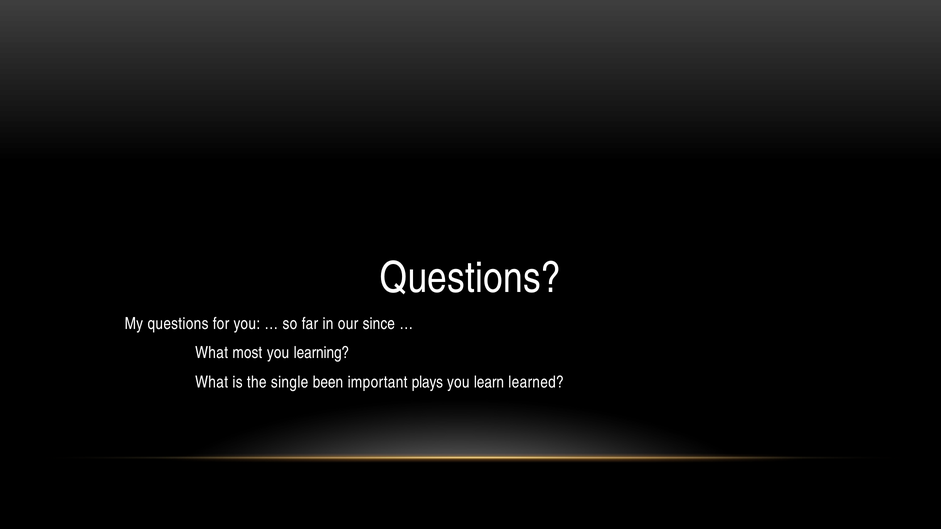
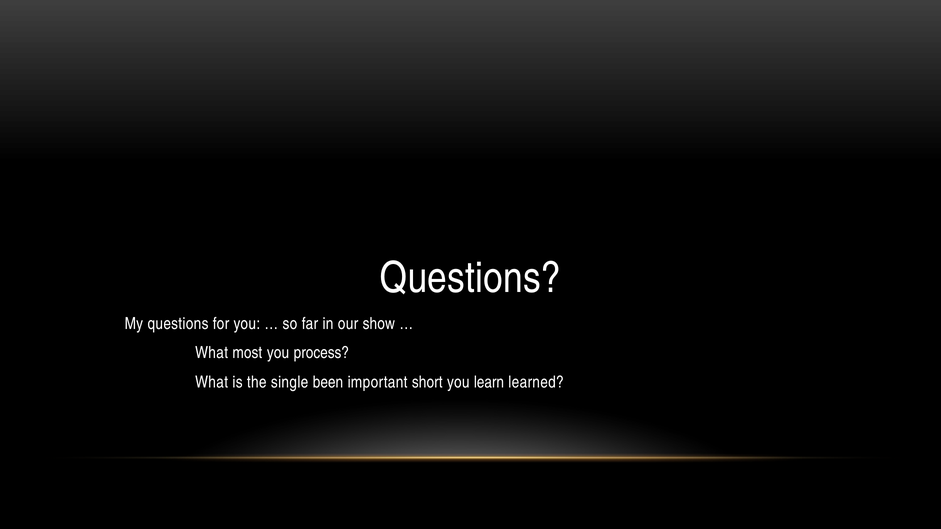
since: since -> show
learning: learning -> process
plays: plays -> short
